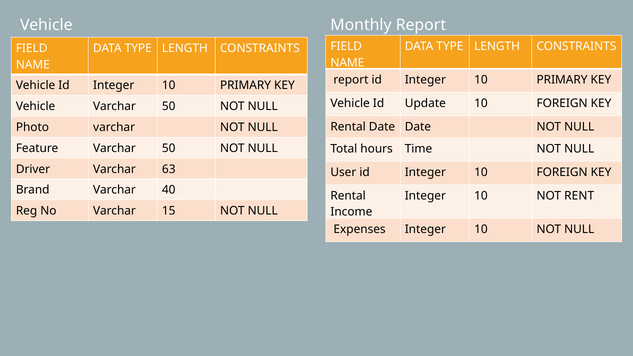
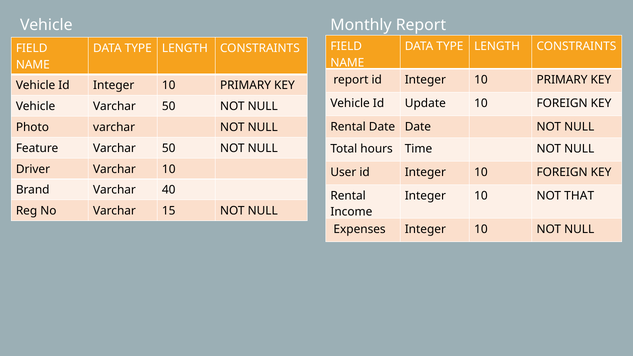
Varchar 63: 63 -> 10
RENT: RENT -> THAT
